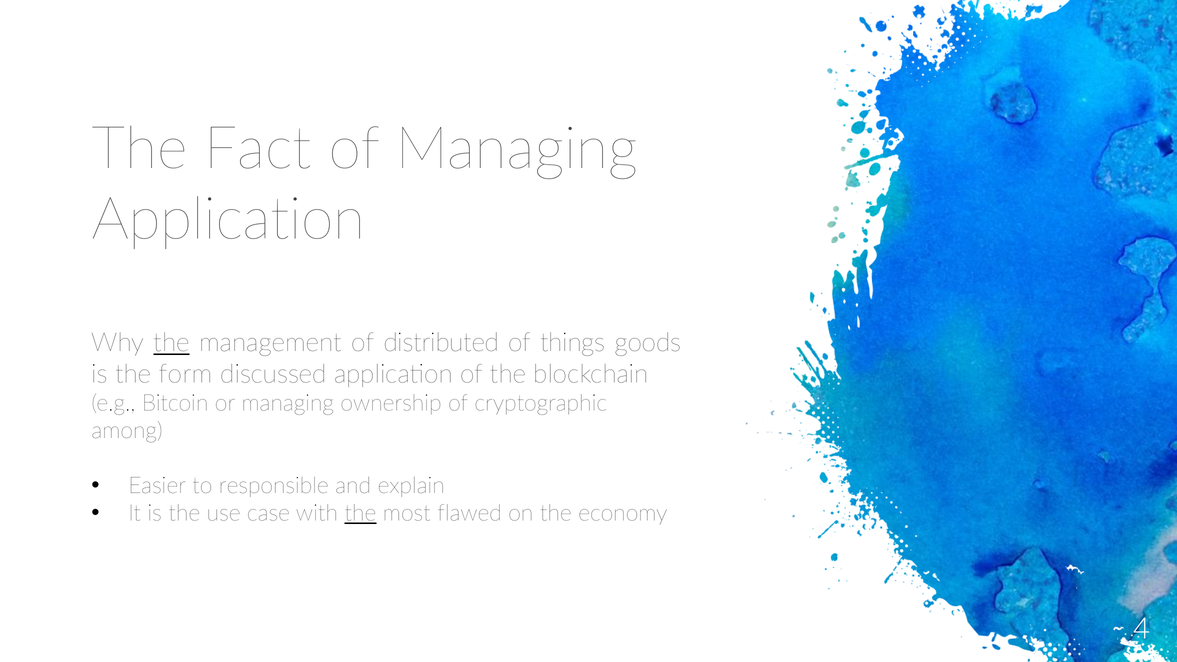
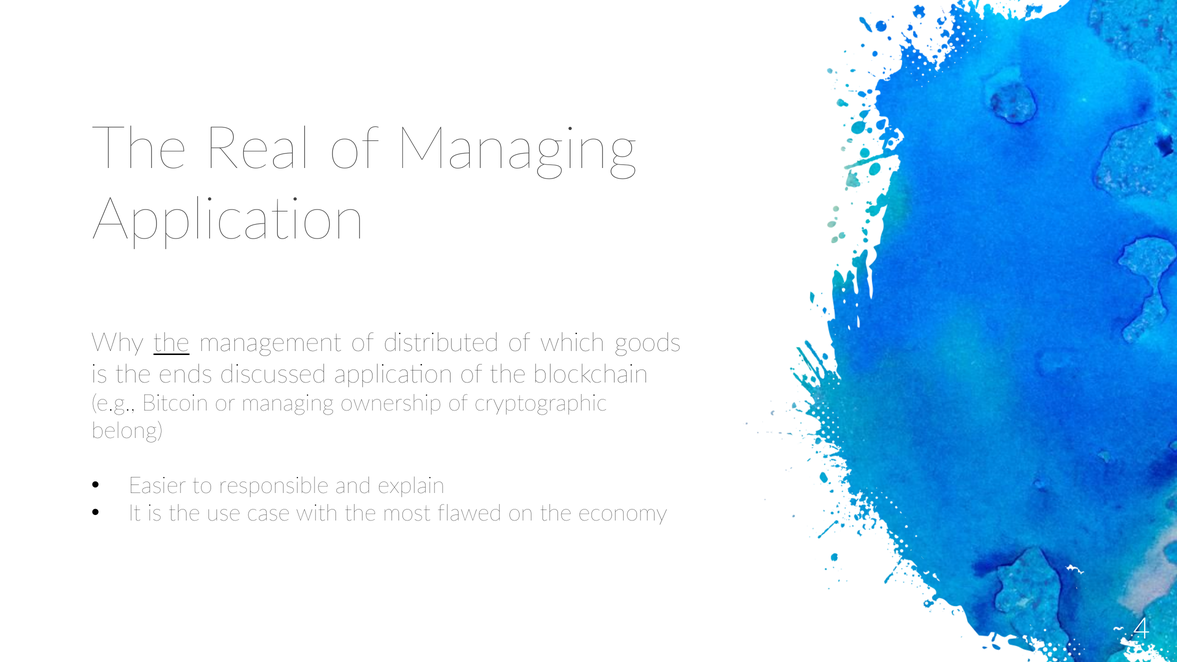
Fact: Fact -> Real
things: things -> which
form: form -> ends
among: among -> belong
the at (360, 513) underline: present -> none
